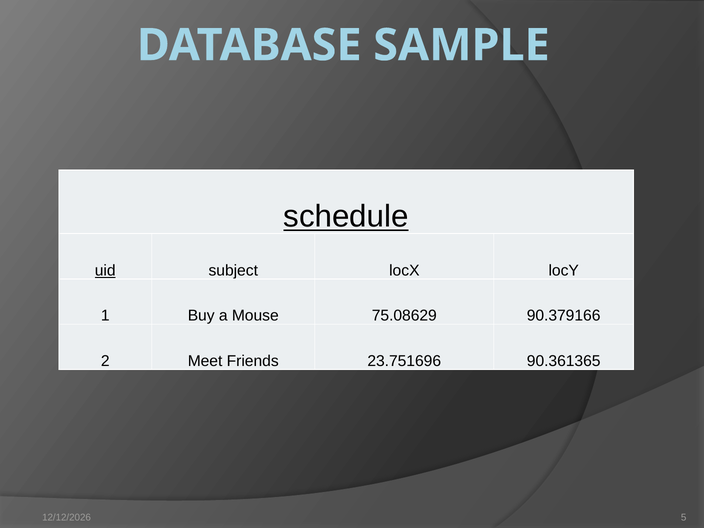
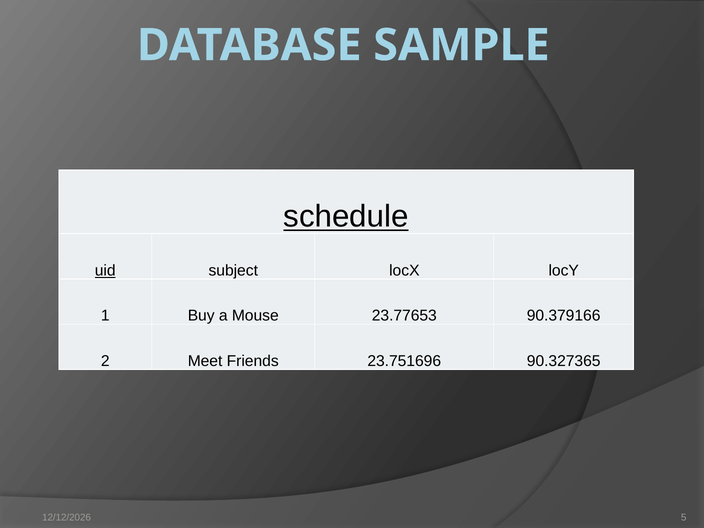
75.08629: 75.08629 -> 23.77653
90.361365: 90.361365 -> 90.327365
